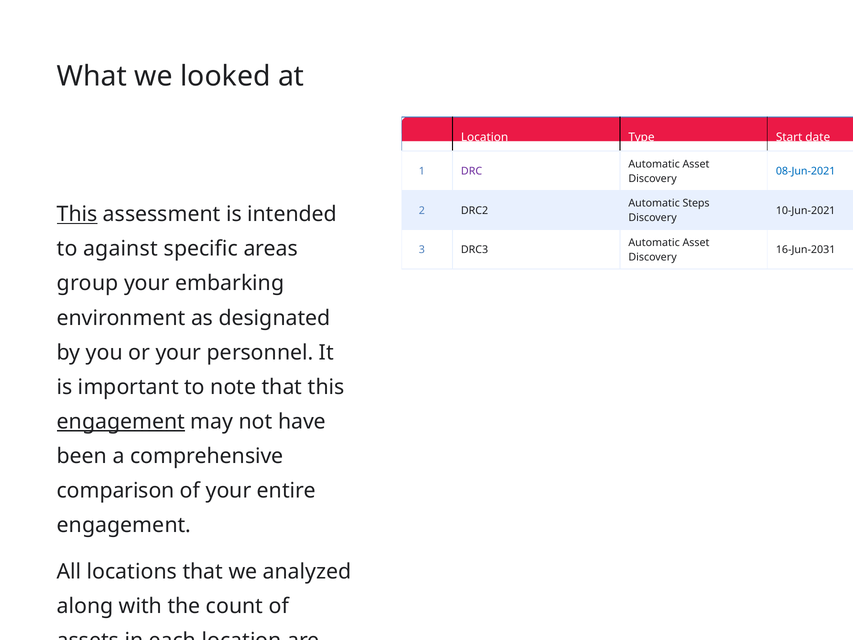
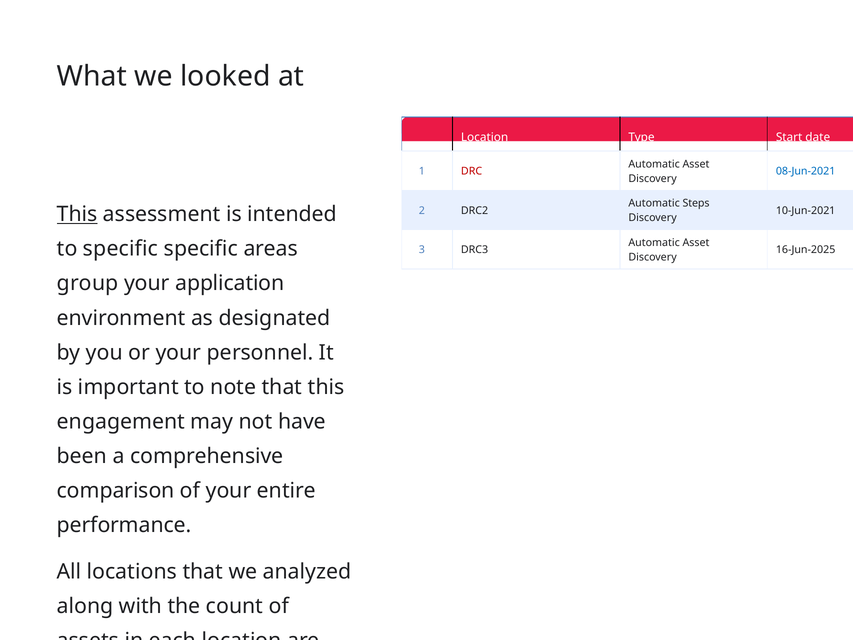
DRC colour: purple -> red
to against: against -> specific
16-Jun-2031: 16-Jun-2031 -> 16-Jun-2025
embarking: embarking -> application
engagement at (121, 421) underline: present -> none
engagement at (124, 525): engagement -> performance
